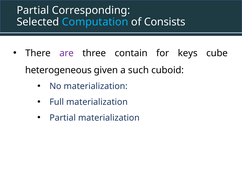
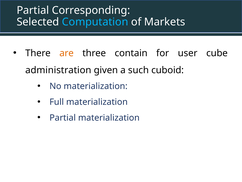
Consists: Consists -> Markets
are colour: purple -> orange
keys: keys -> user
heterogeneous: heterogeneous -> administration
